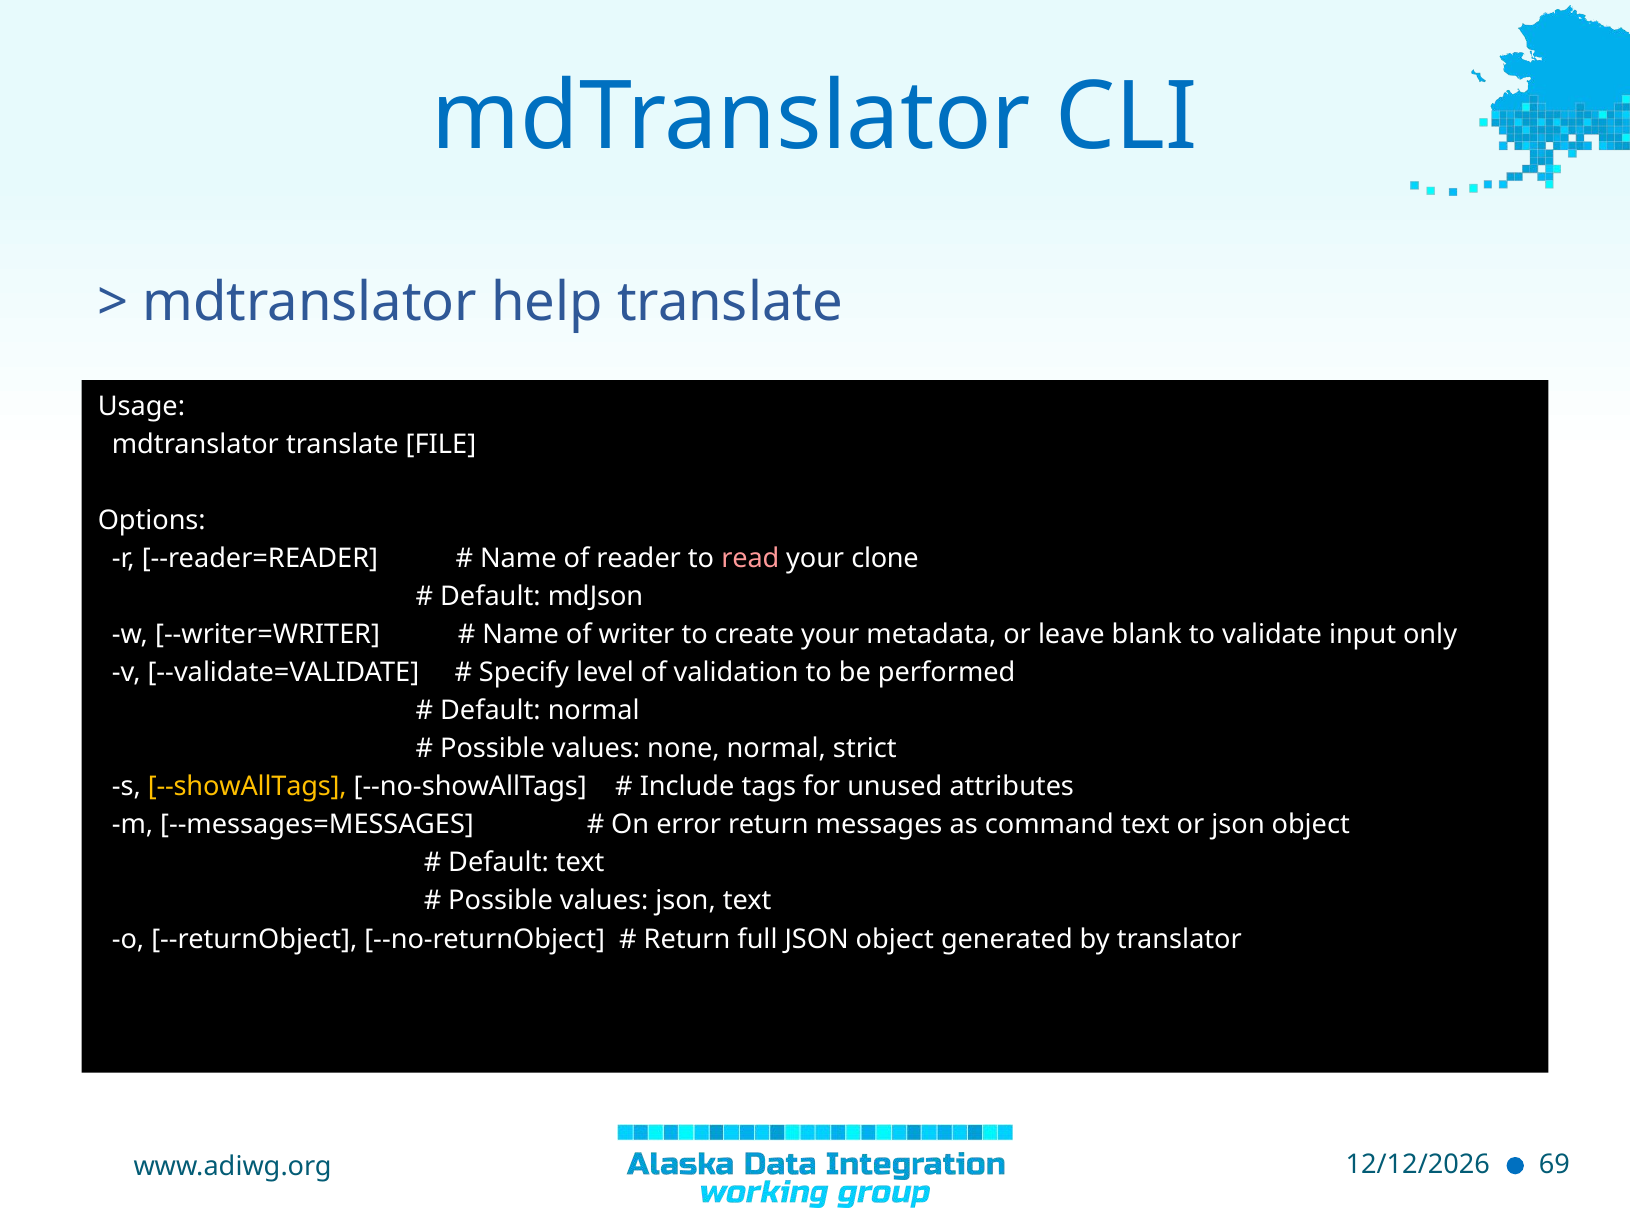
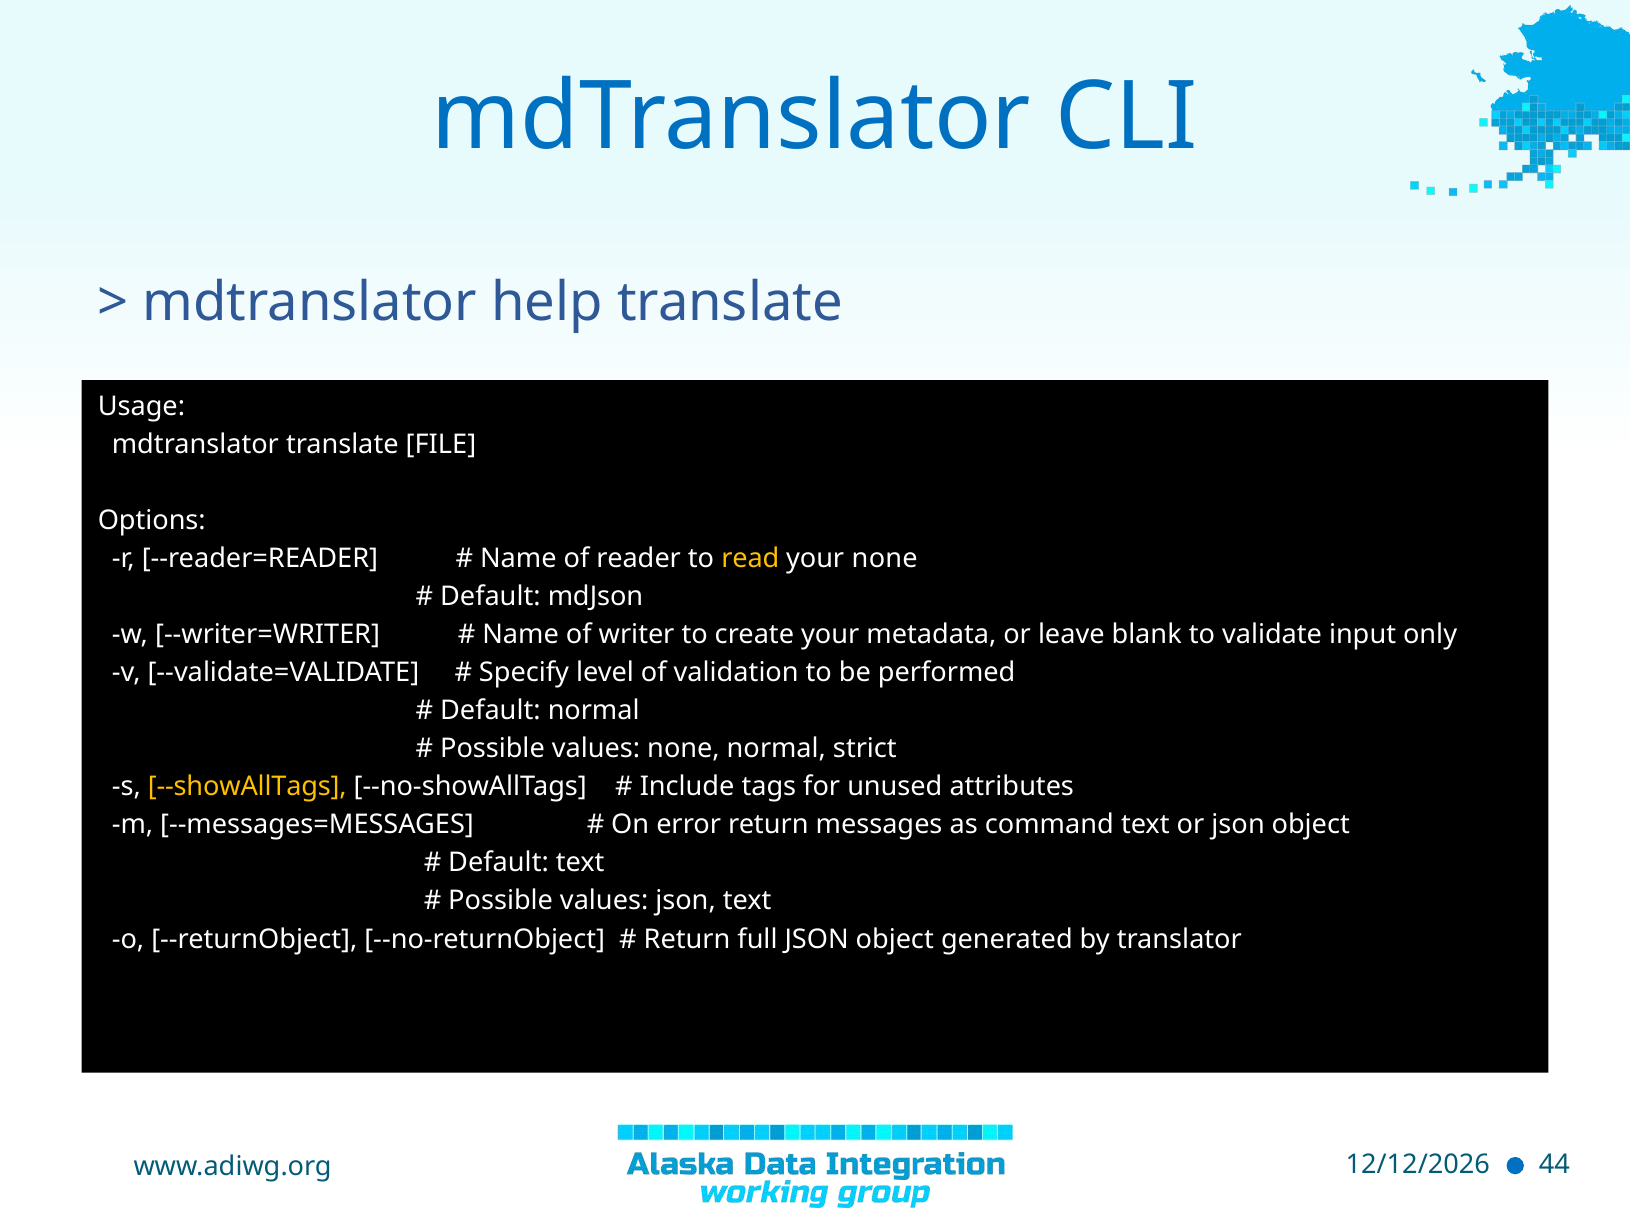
read colour: pink -> yellow
your clone: clone -> none
69: 69 -> 44
